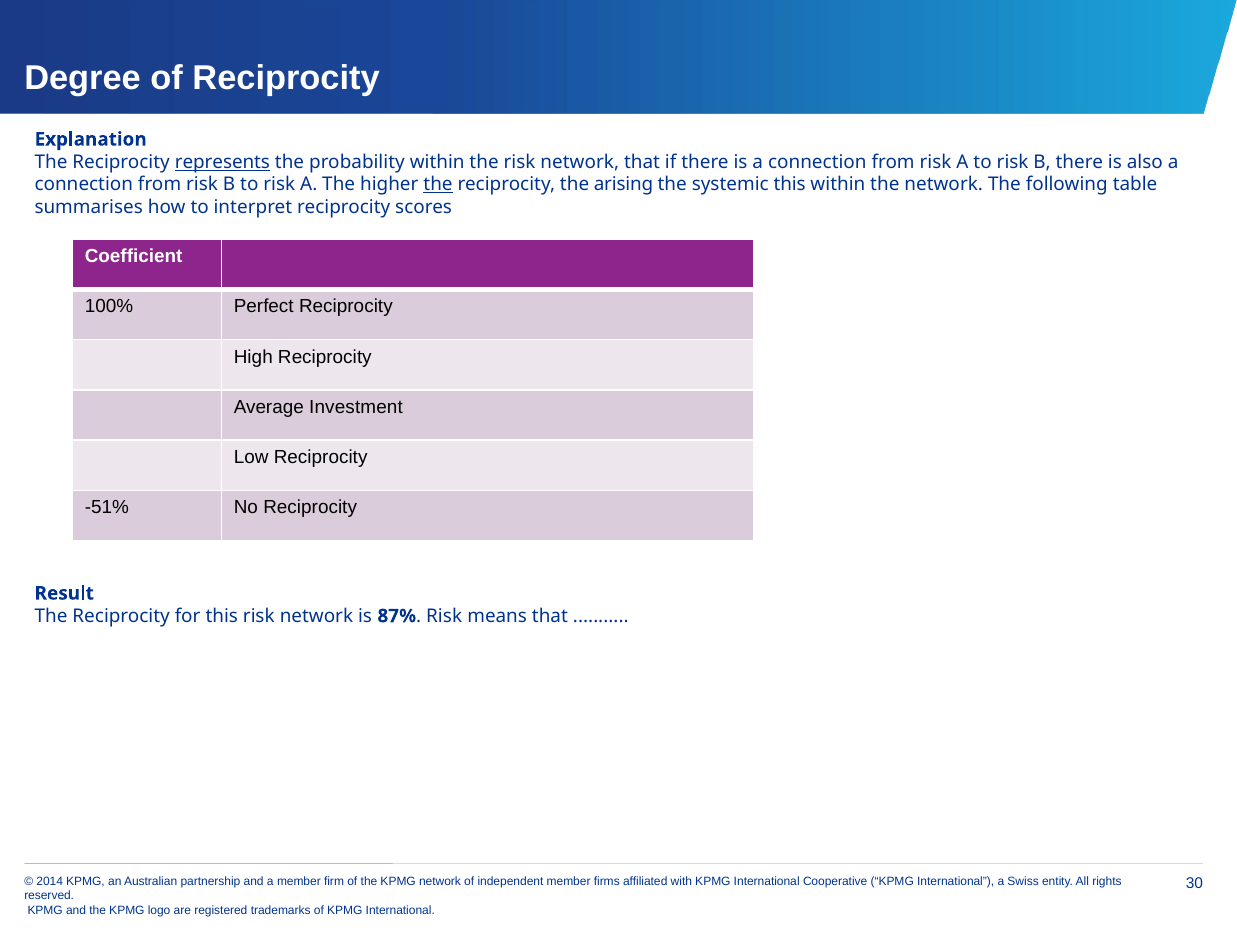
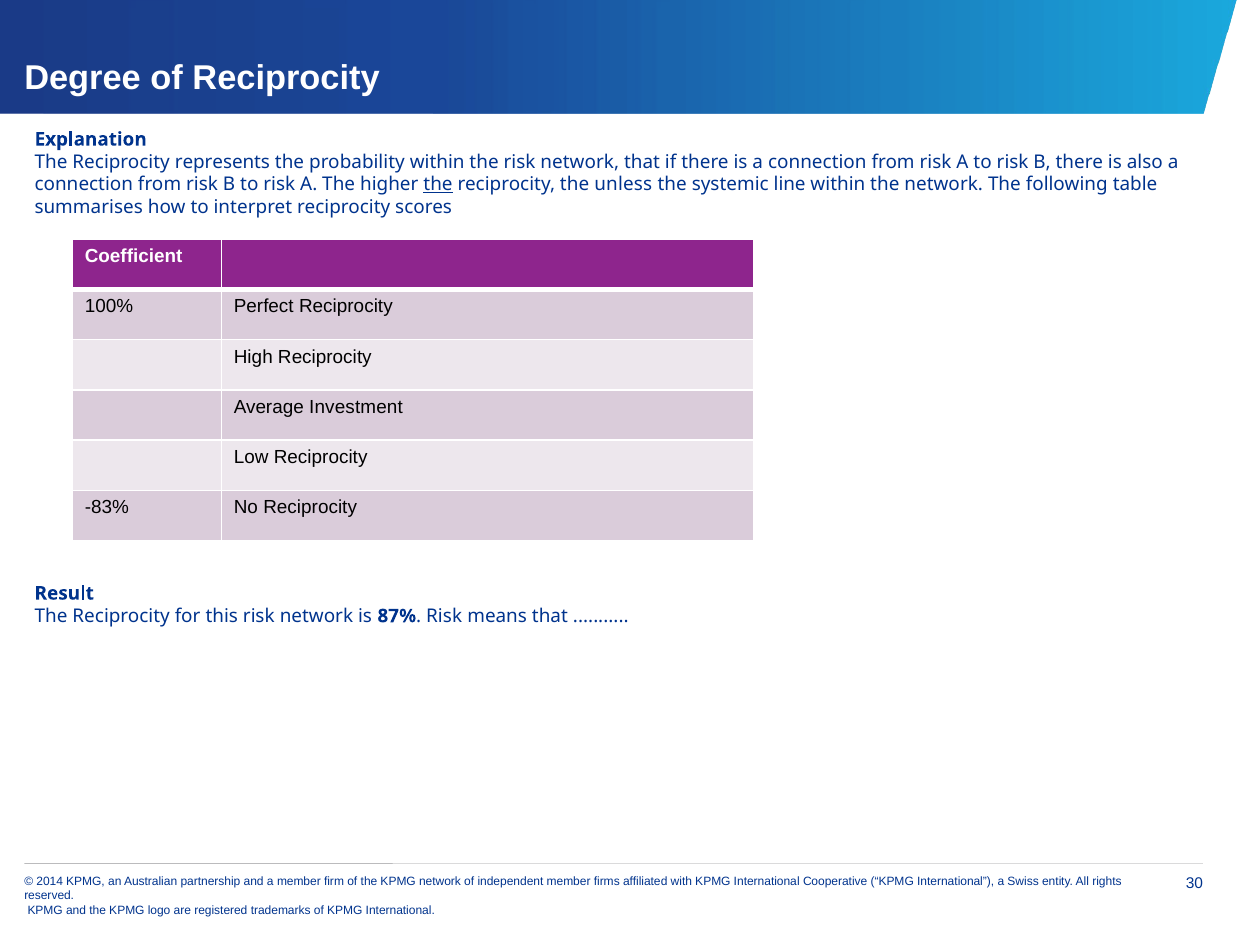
represents underline: present -> none
arising: arising -> unless
systemic this: this -> line
-51%: -51% -> -83%
